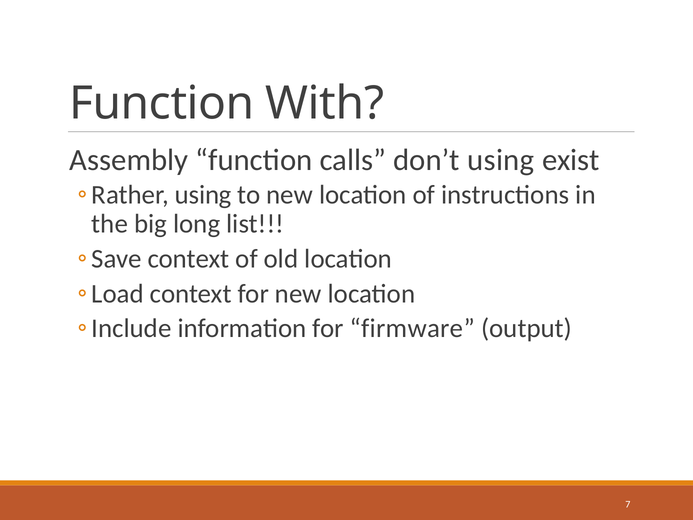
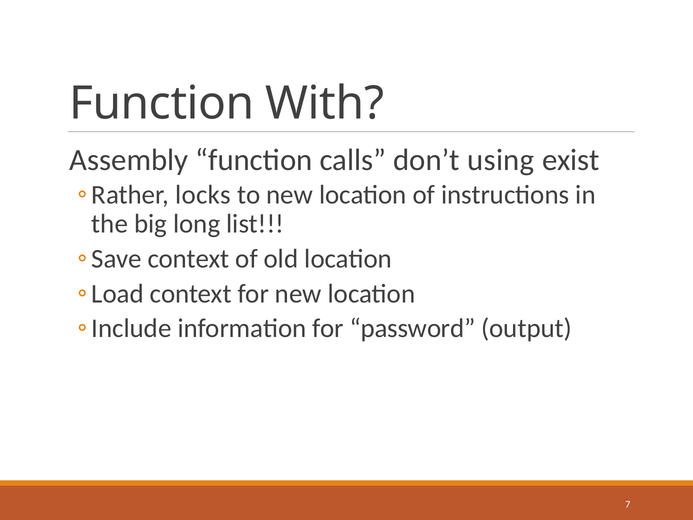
using at (203, 195): using -> locks
firmware: firmware -> password
